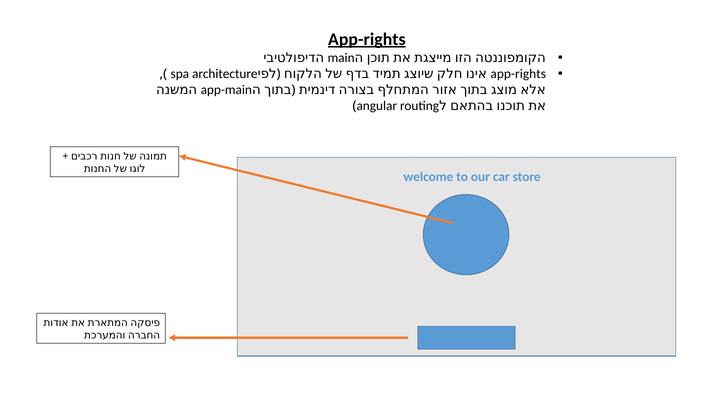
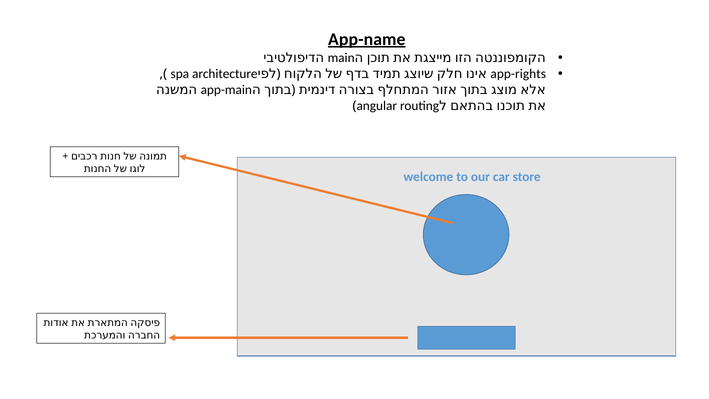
App-rights at (367, 39): App-rights -> App-name
